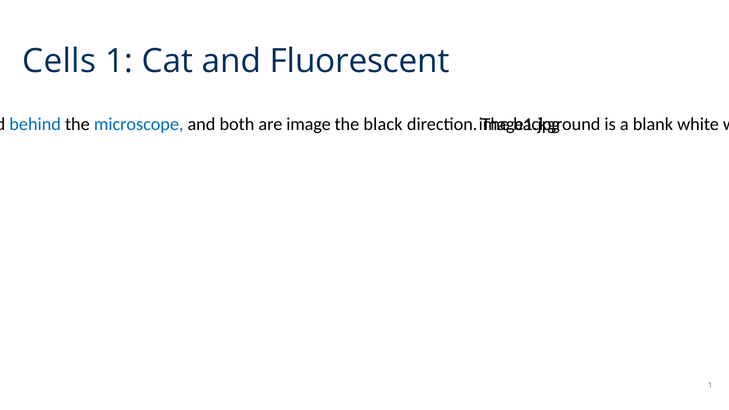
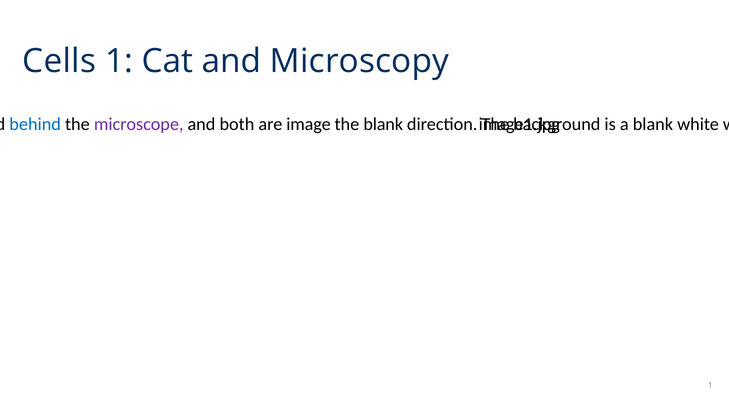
Fluorescent: Fluorescent -> Microscopy
microscope at (139, 124) colour: blue -> purple
the black: black -> blank
